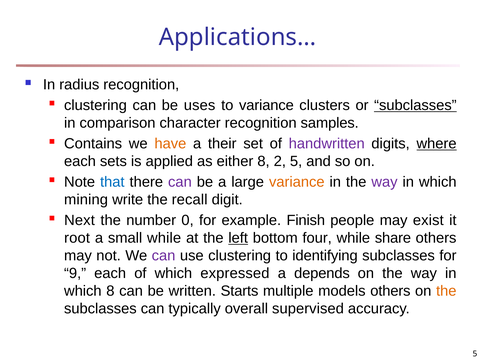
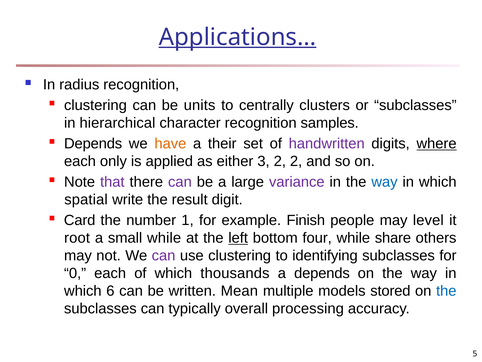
Applications… underline: none -> present
uses: uses -> units
to variance: variance -> centrally
subclasses at (415, 105) underline: present -> none
comparison: comparison -> hierarchical
Contains at (93, 143): Contains -> Depends
sets: sets -> only
either 8: 8 -> 3
2 5: 5 -> 2
that colour: blue -> purple
variance at (297, 182) colour: orange -> purple
way at (384, 182) colour: purple -> blue
mining: mining -> spatial
recall: recall -> result
Next: Next -> Card
0: 0 -> 1
exist: exist -> level
9: 9 -> 0
expressed: expressed -> thousands
which 8: 8 -> 6
Starts: Starts -> Mean
models others: others -> stored
the at (446, 291) colour: orange -> blue
supervised: supervised -> processing
